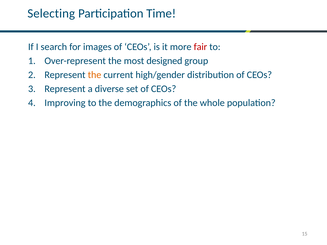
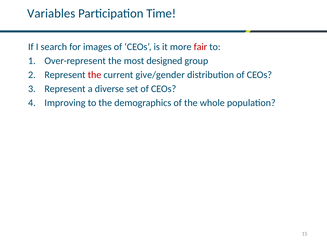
Selecting: Selecting -> Variables
the at (95, 75) colour: orange -> red
high/gender: high/gender -> give/gender
